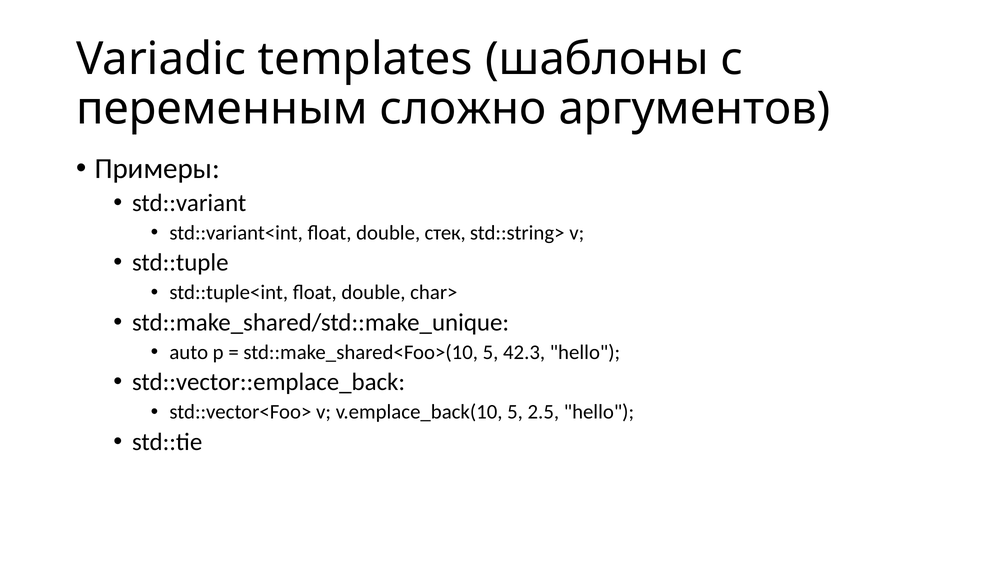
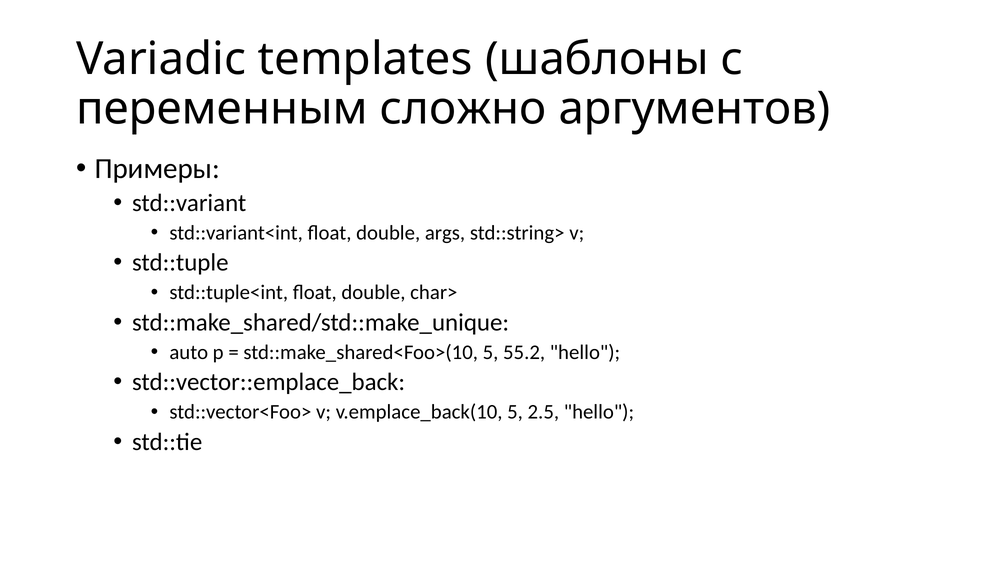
стек: стек -> args
42.3: 42.3 -> 55.2
